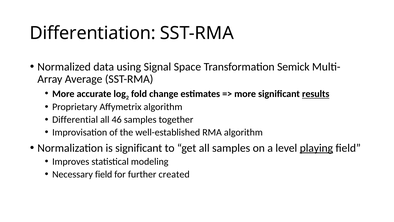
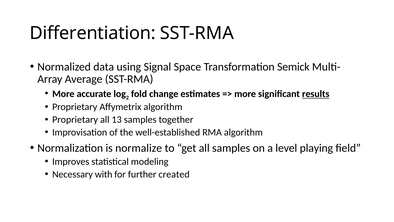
Differential at (75, 119): Differential -> Proprietary
46: 46 -> 13
is significant: significant -> normalize
playing underline: present -> none
Necessary field: field -> with
